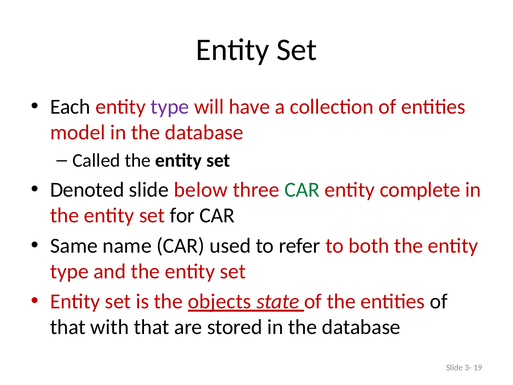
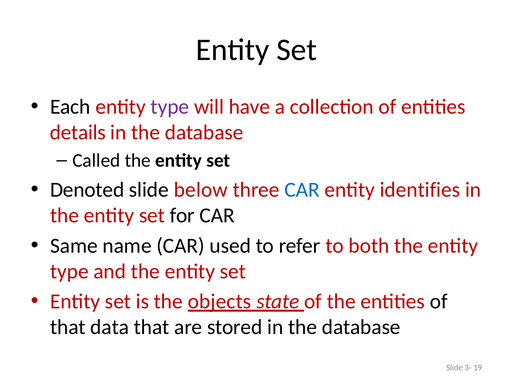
model: model -> details
CAR at (302, 190) colour: green -> blue
complete: complete -> identifies
with: with -> data
